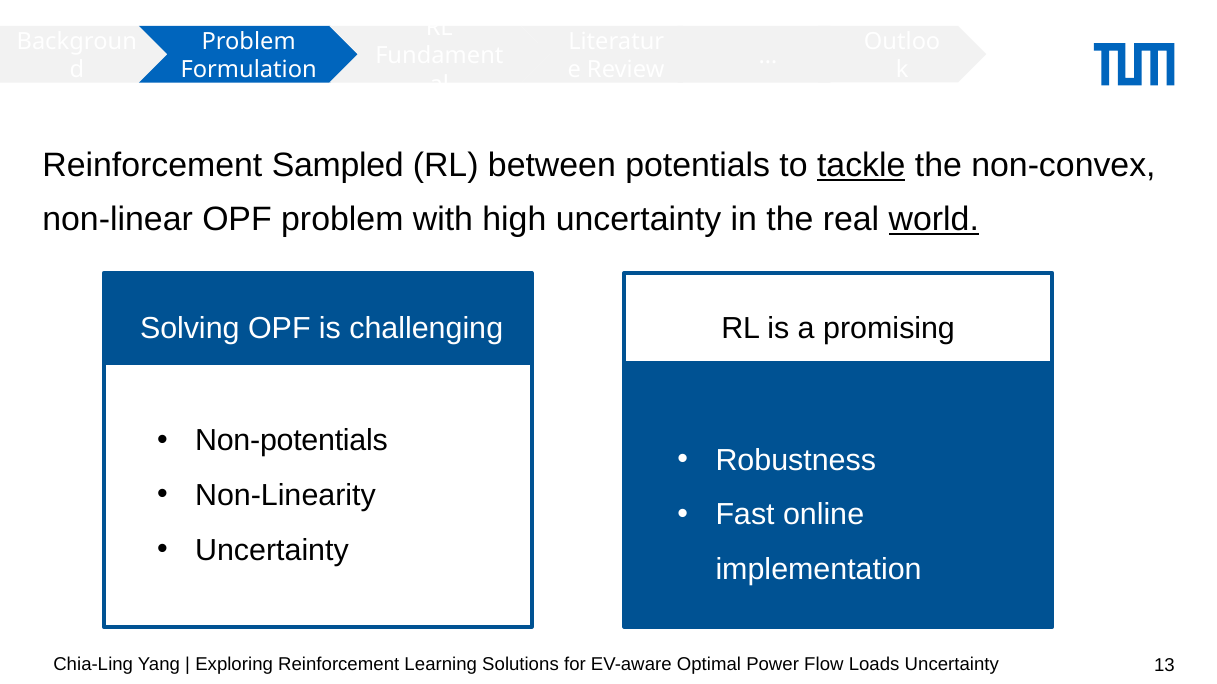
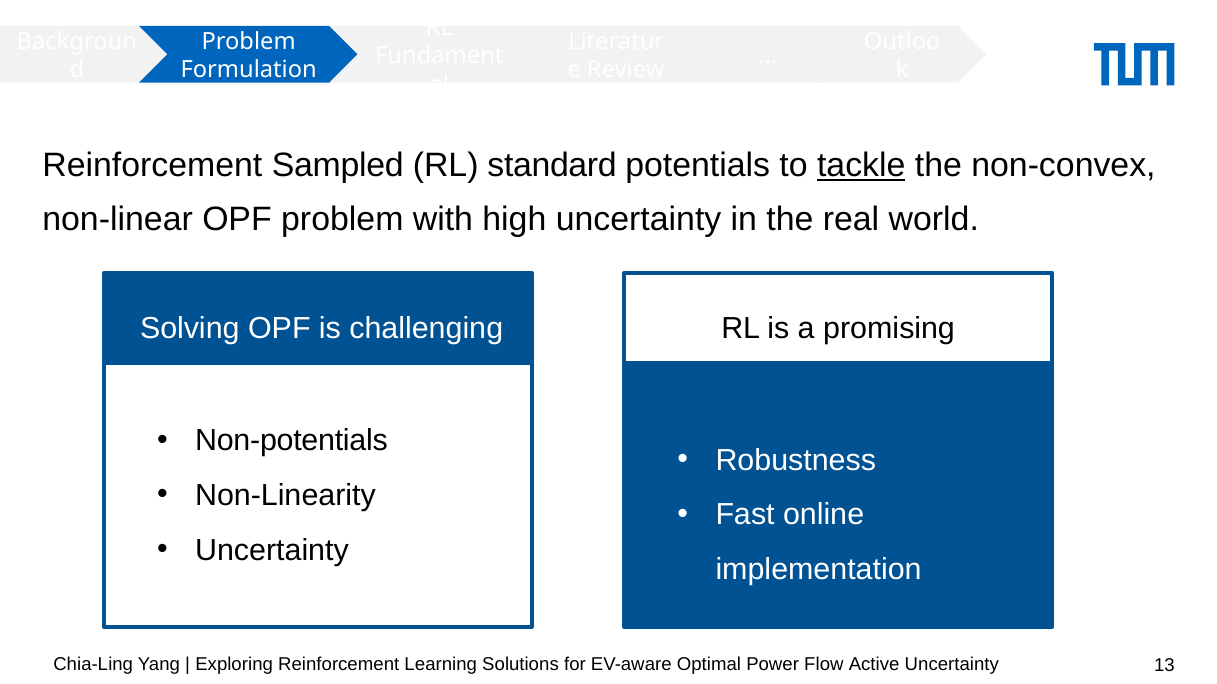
between: between -> standard
world underline: present -> none
Loads: Loads -> Active
